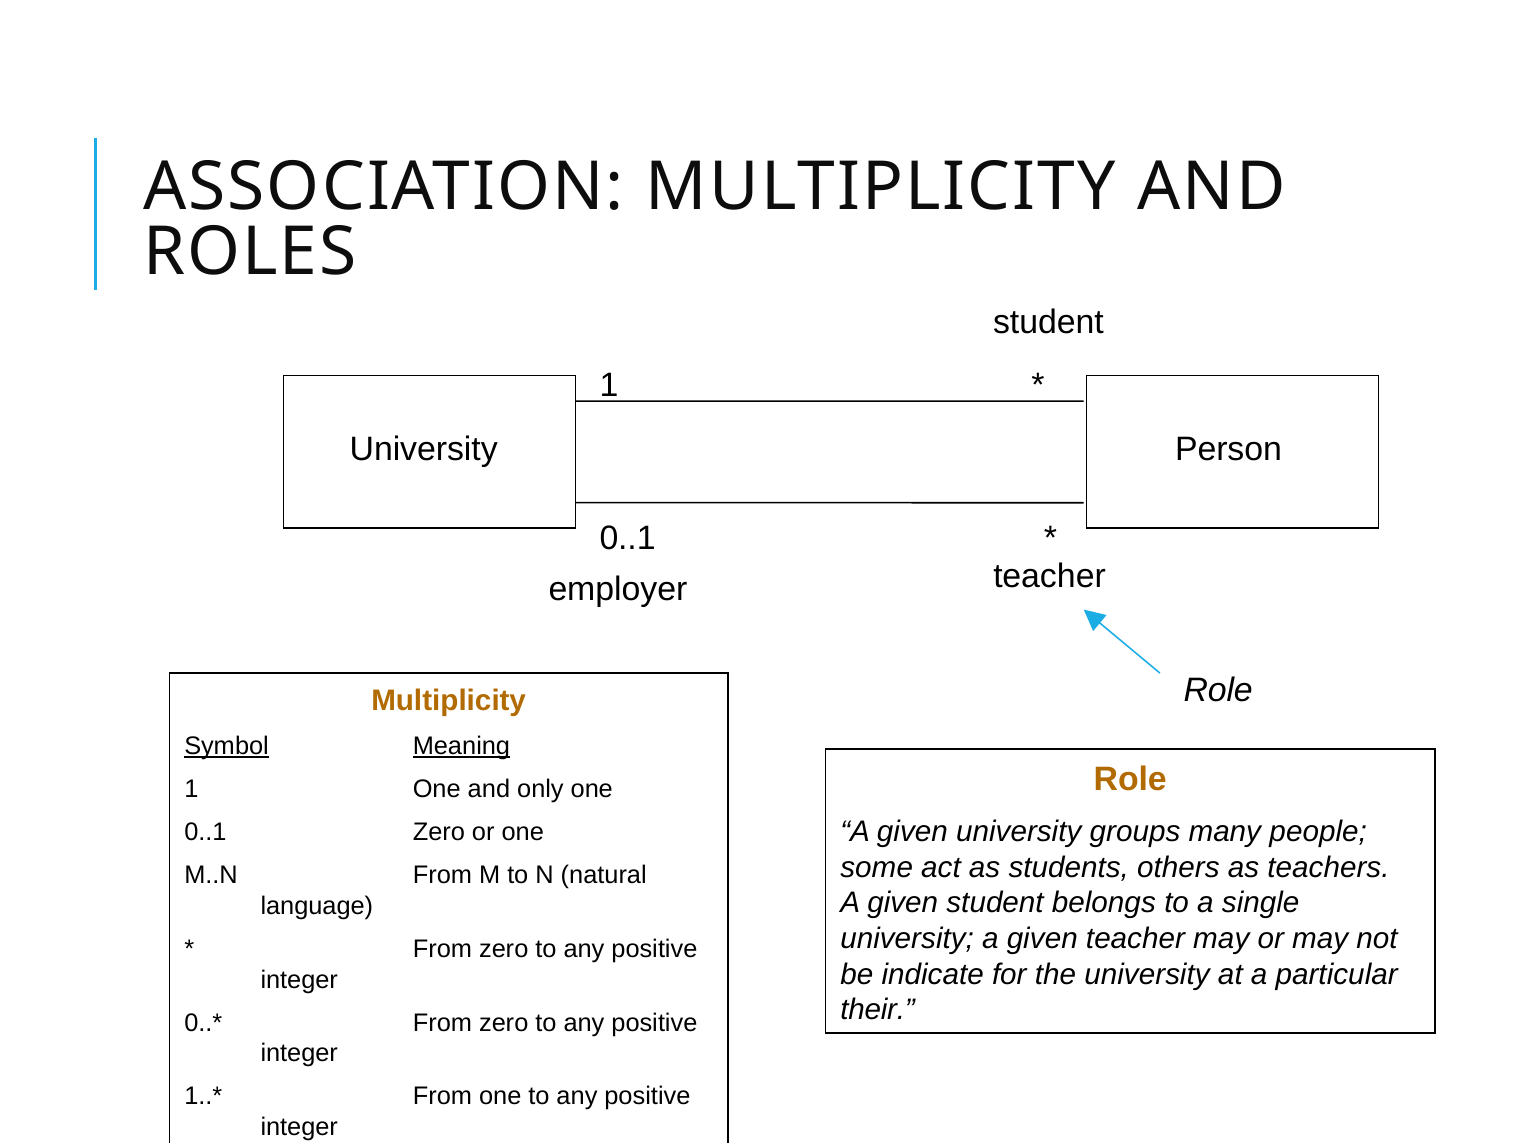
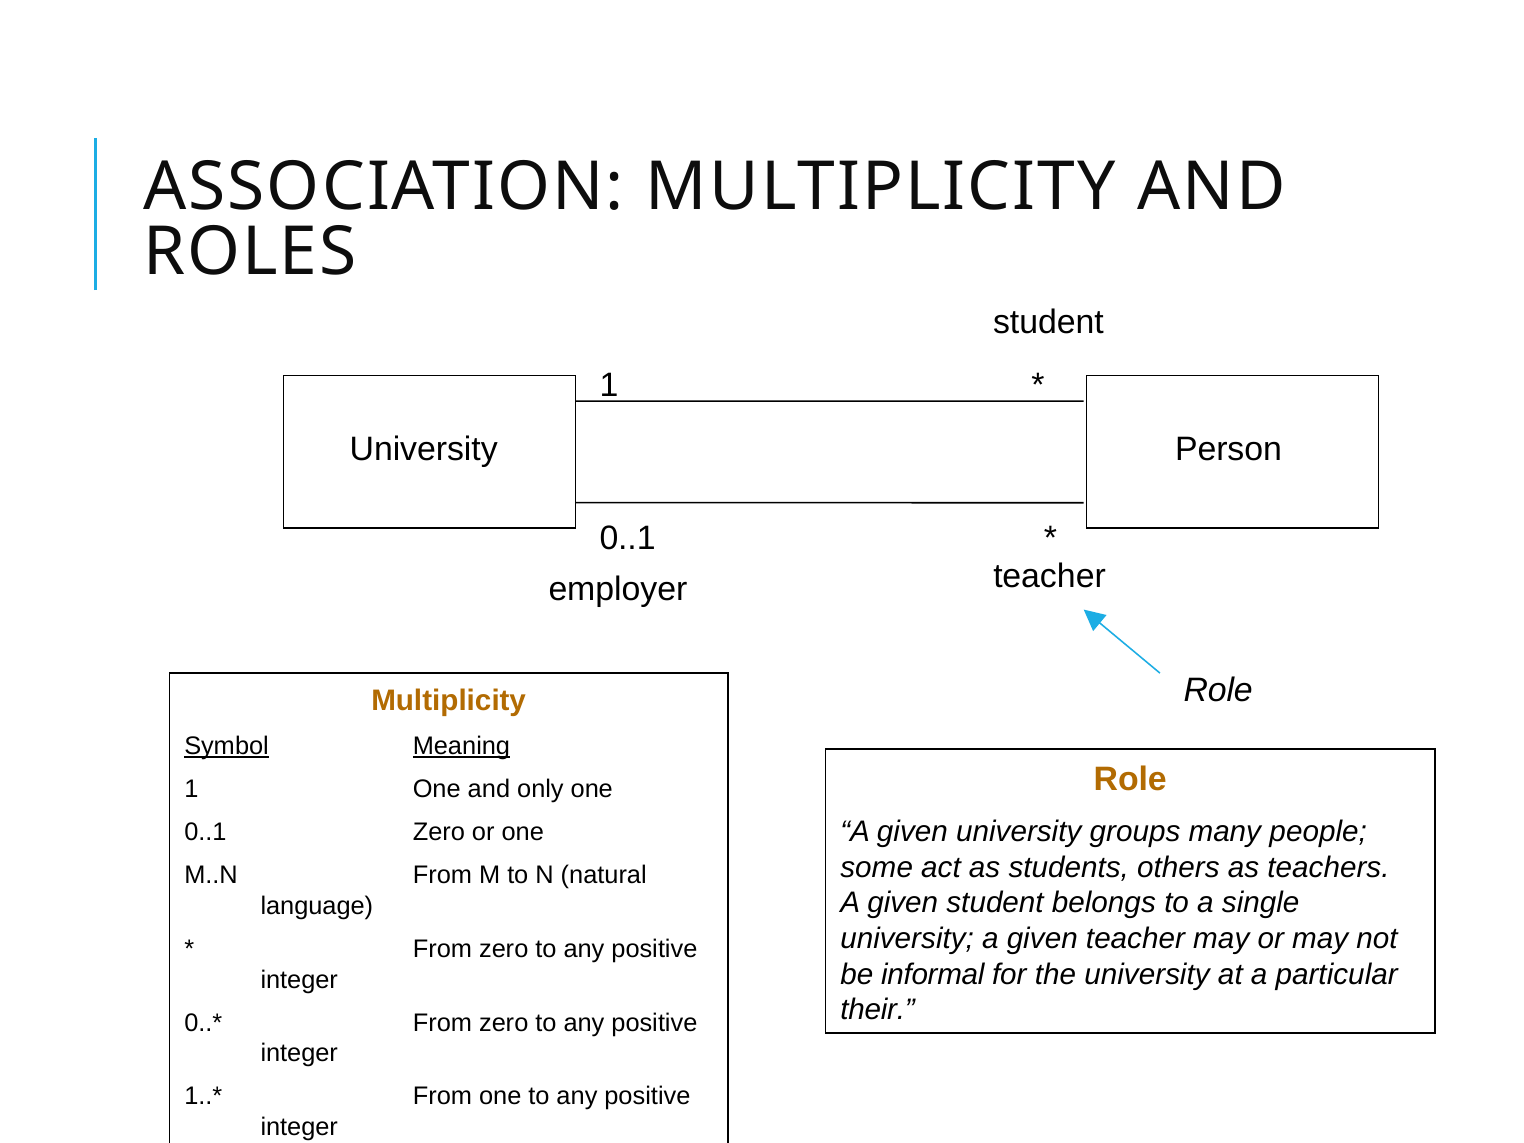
indicate: indicate -> informal
